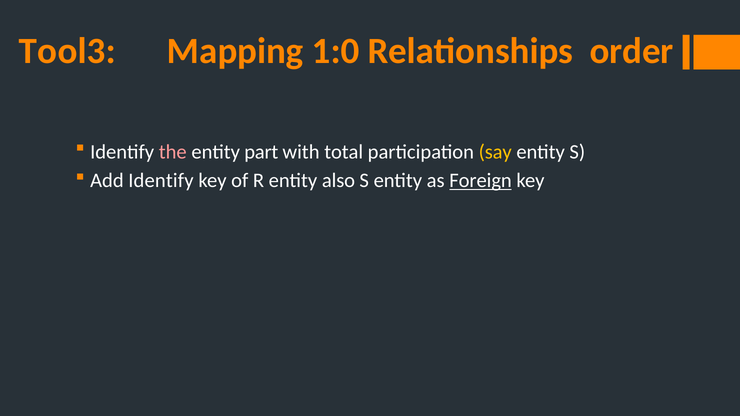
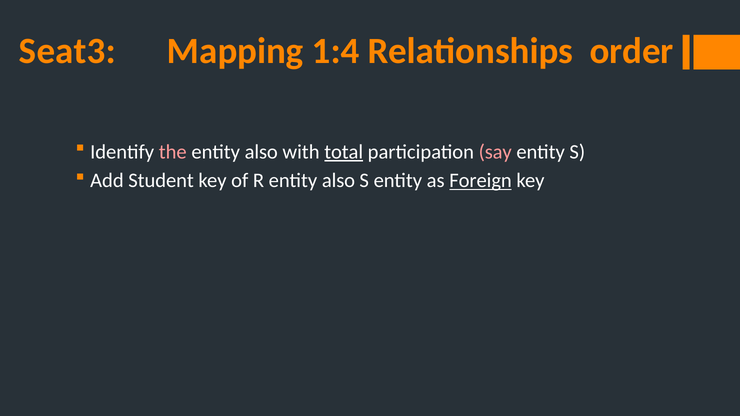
Tool3: Tool3 -> Seat3
1:0: 1:0 -> 1:4
part at (261, 152): part -> also
total underline: none -> present
say colour: yellow -> pink
Add Identify: Identify -> Student
